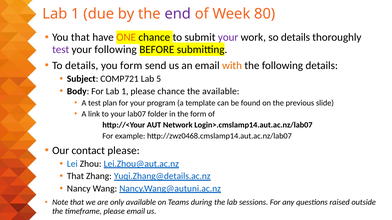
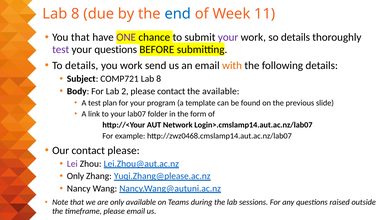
1 at (75, 14): 1 -> 8
end colour: purple -> blue
80: 80 -> 11
ONE colour: orange -> purple
your following: following -> questions
you form: form -> work
COMP721 Lab 5: 5 -> 8
For Lab 1: 1 -> 2
please chance: chance -> contact
Lei colour: blue -> purple
That at (75, 177): That -> Only
Yuqi.Zhang@details.ac.nz: Yuqi.Zhang@details.ac.nz -> Yuqi.Zhang@please.ac.nz
